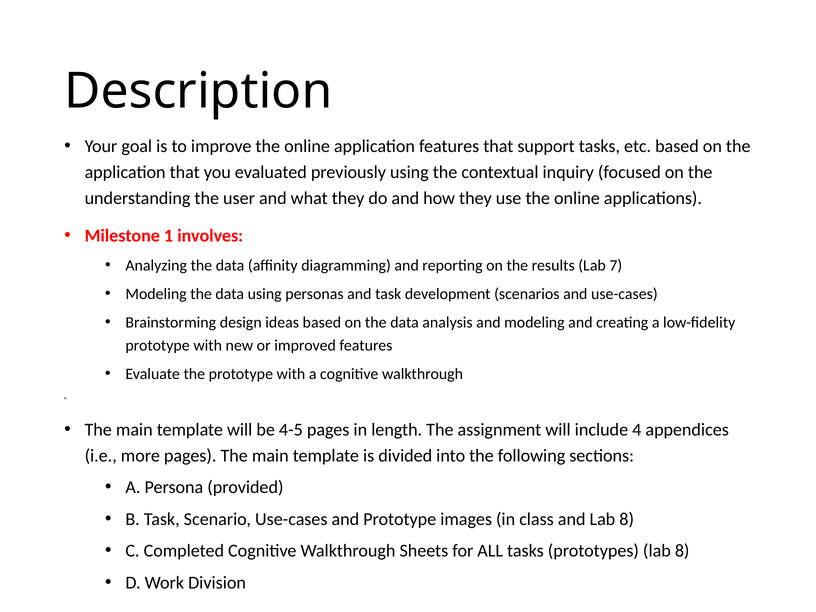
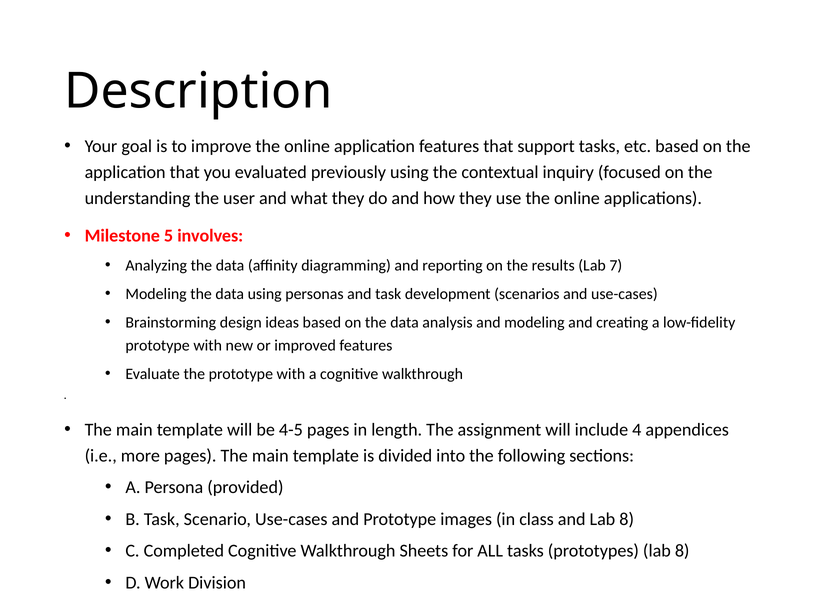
1: 1 -> 5
